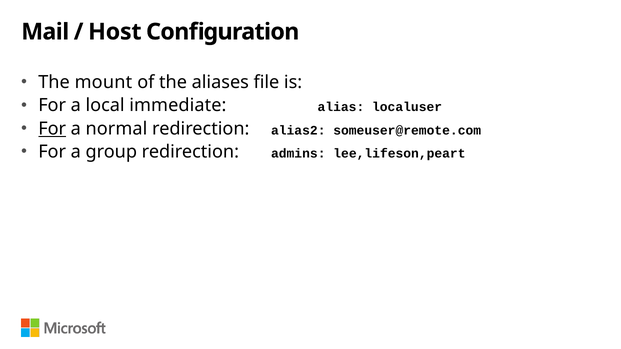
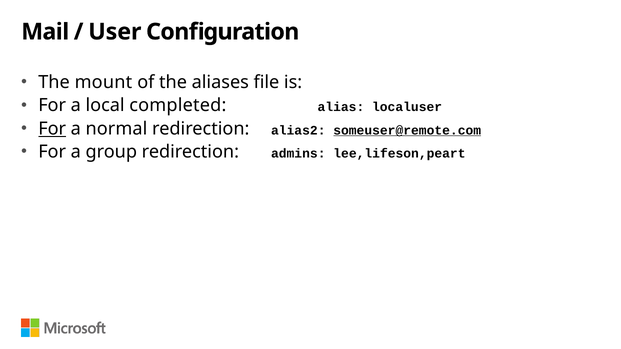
Host: Host -> User
immediate: immediate -> completed
someuser@remote.com underline: none -> present
